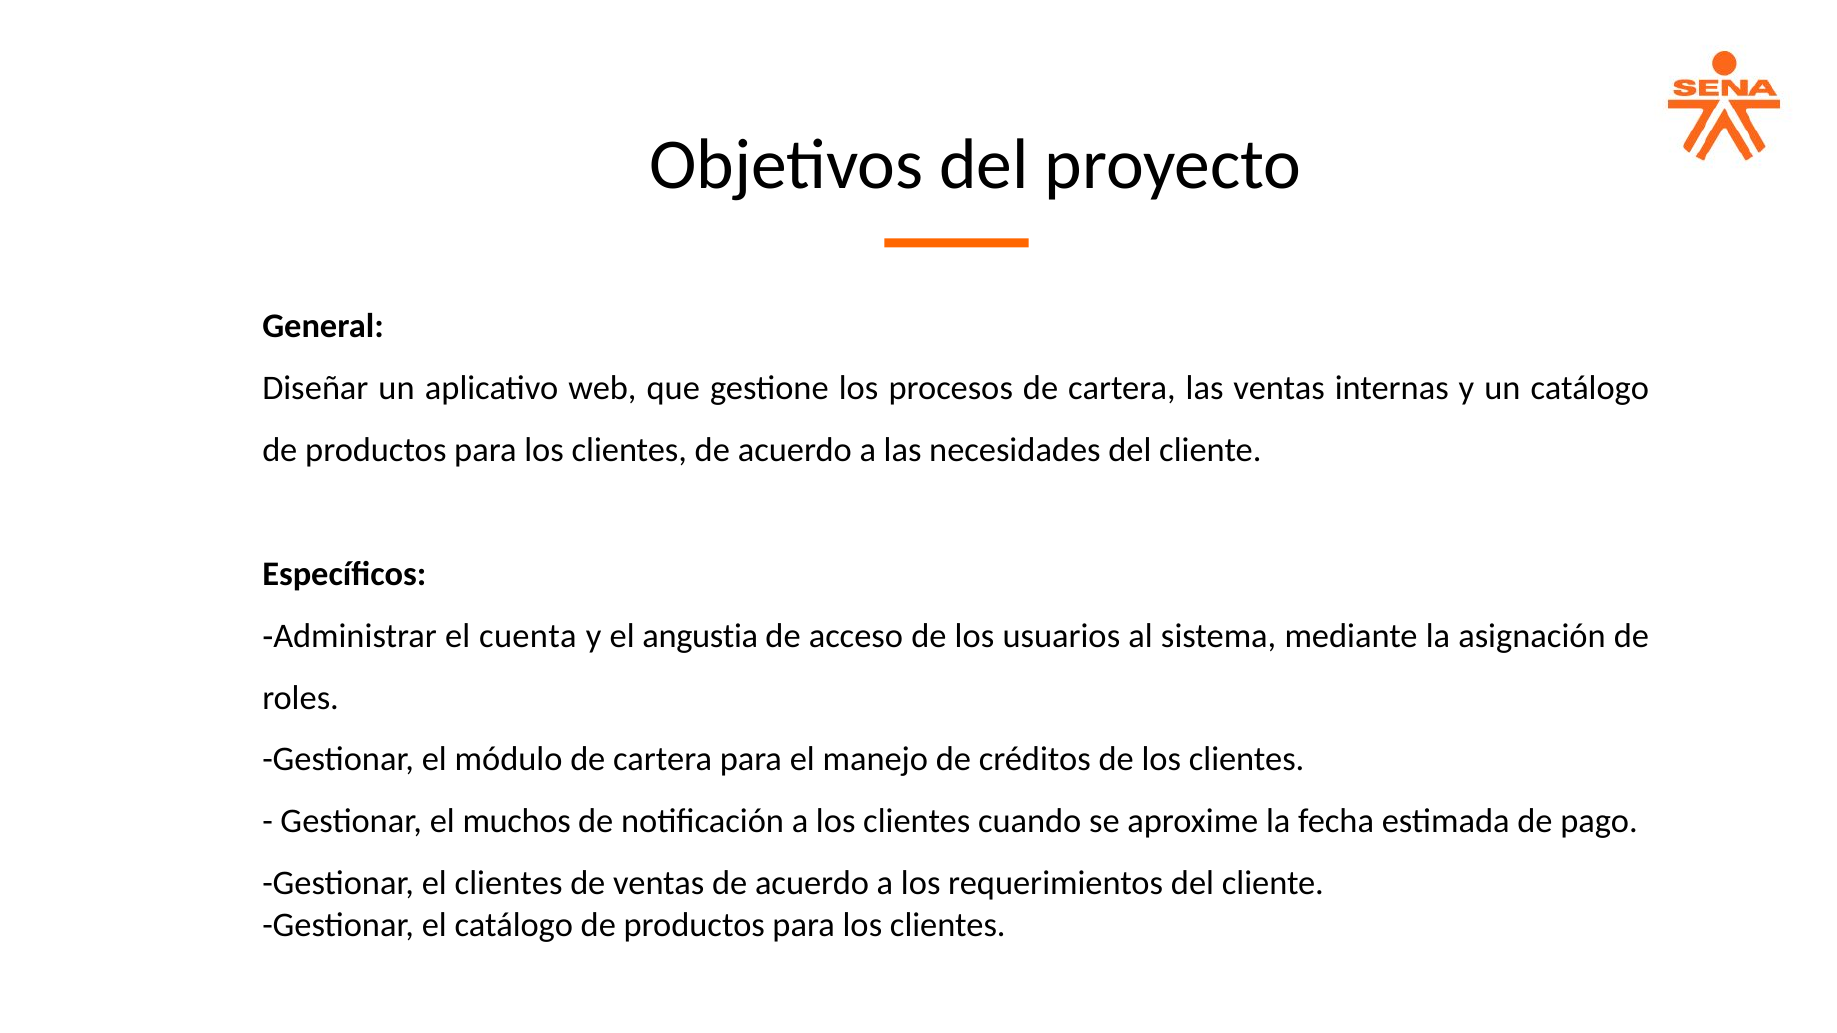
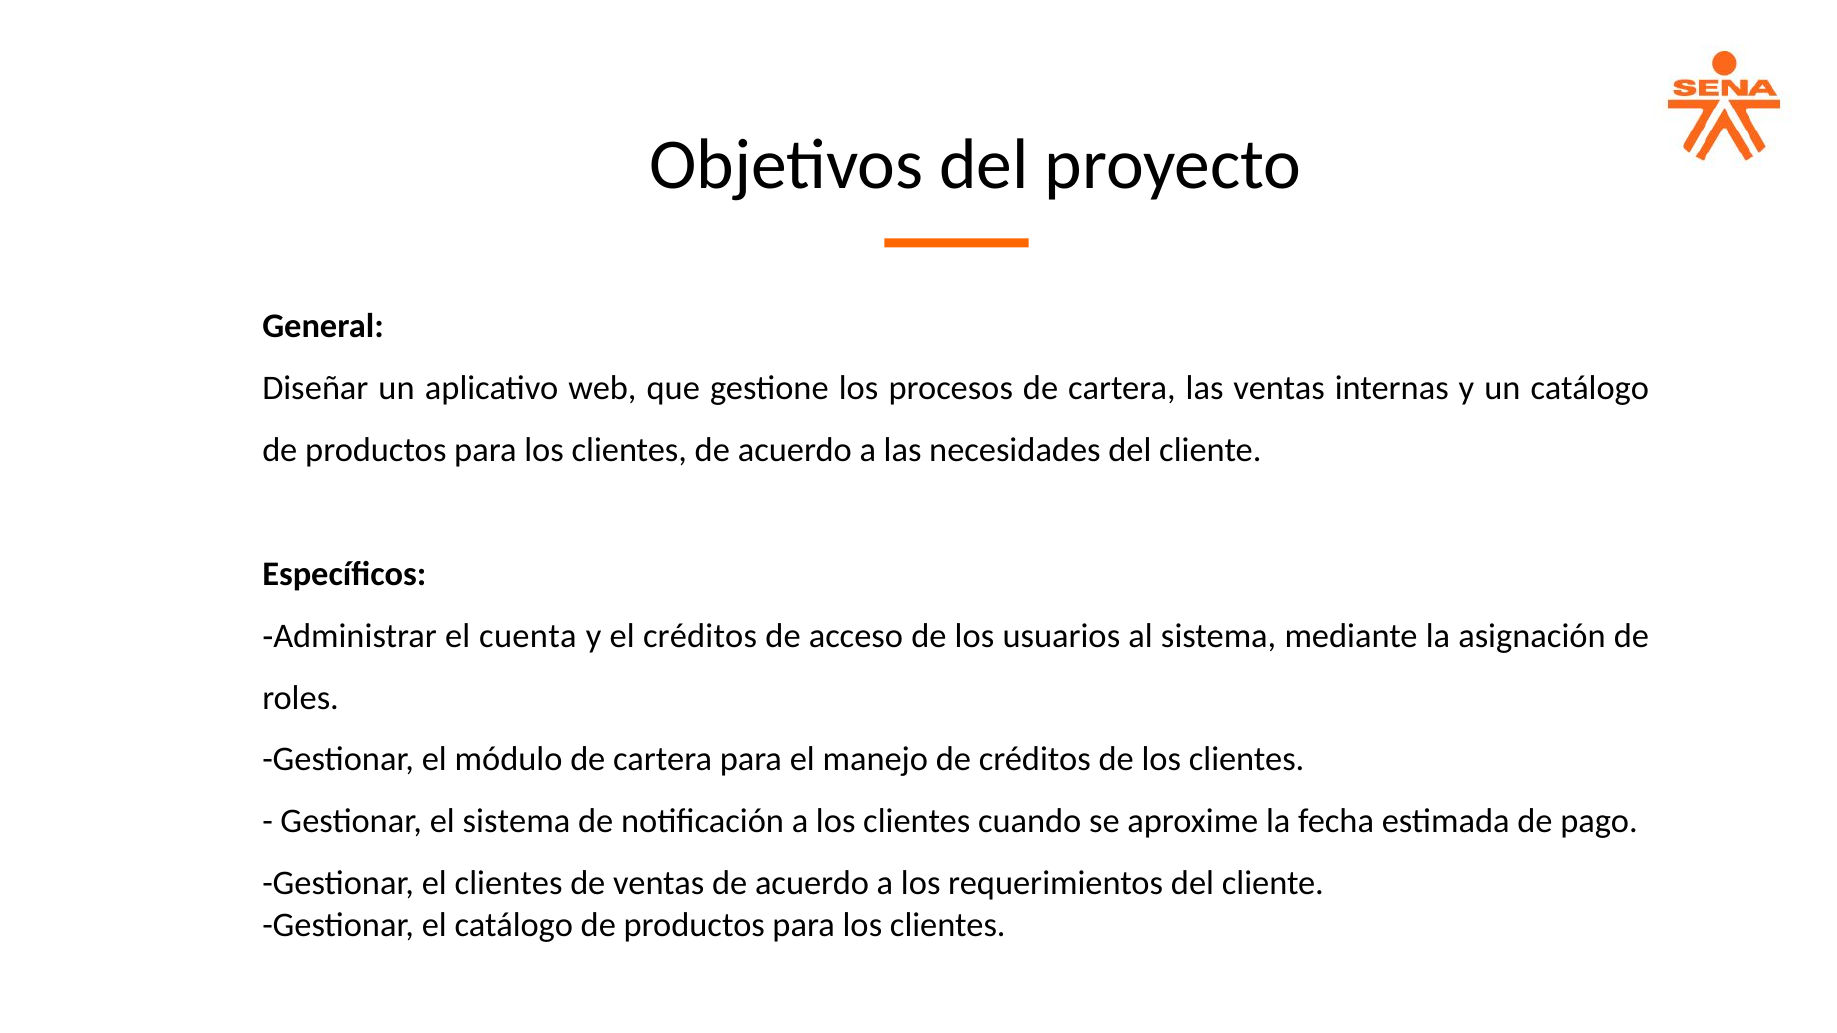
el angustia: angustia -> créditos
el muchos: muchos -> sistema
